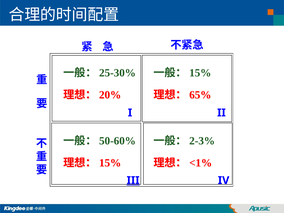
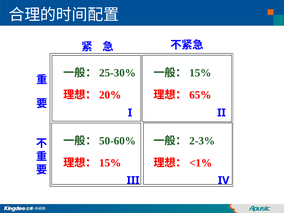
III underline: present -> none
